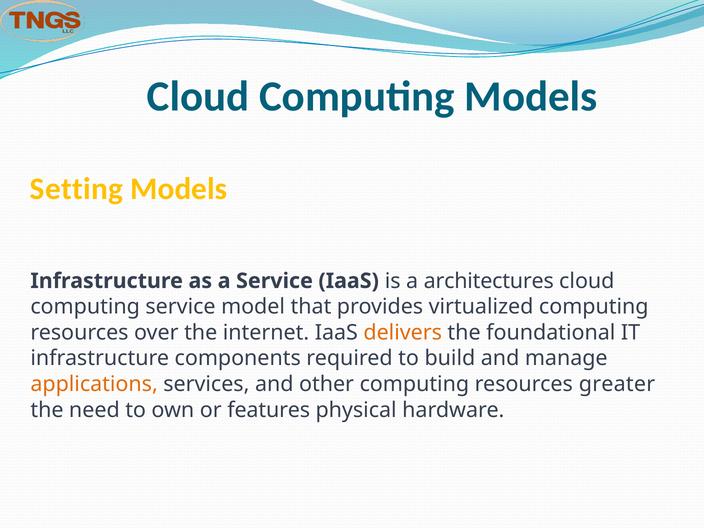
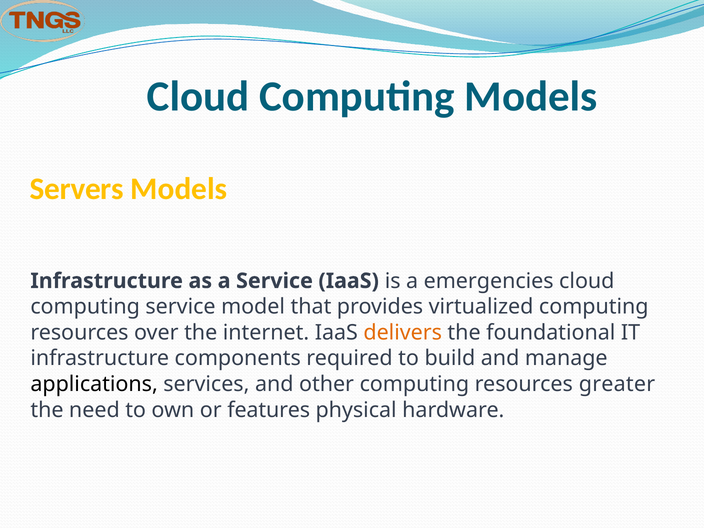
Setting: Setting -> Servers
architectures: architectures -> emergencies
applications colour: orange -> black
